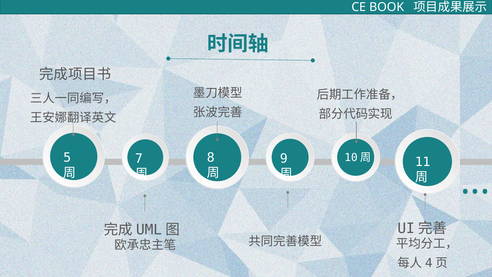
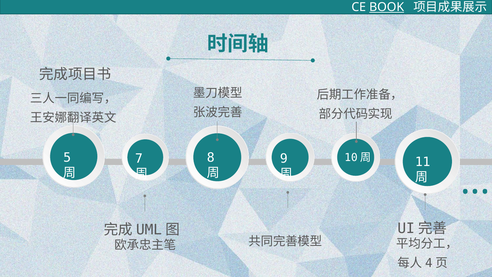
BOOK underline: none -> present
